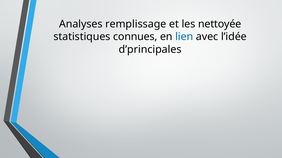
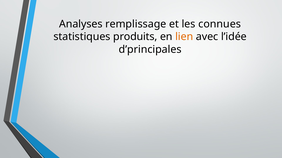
nettoyée: nettoyée -> connues
connues: connues -> produits
lien colour: blue -> orange
